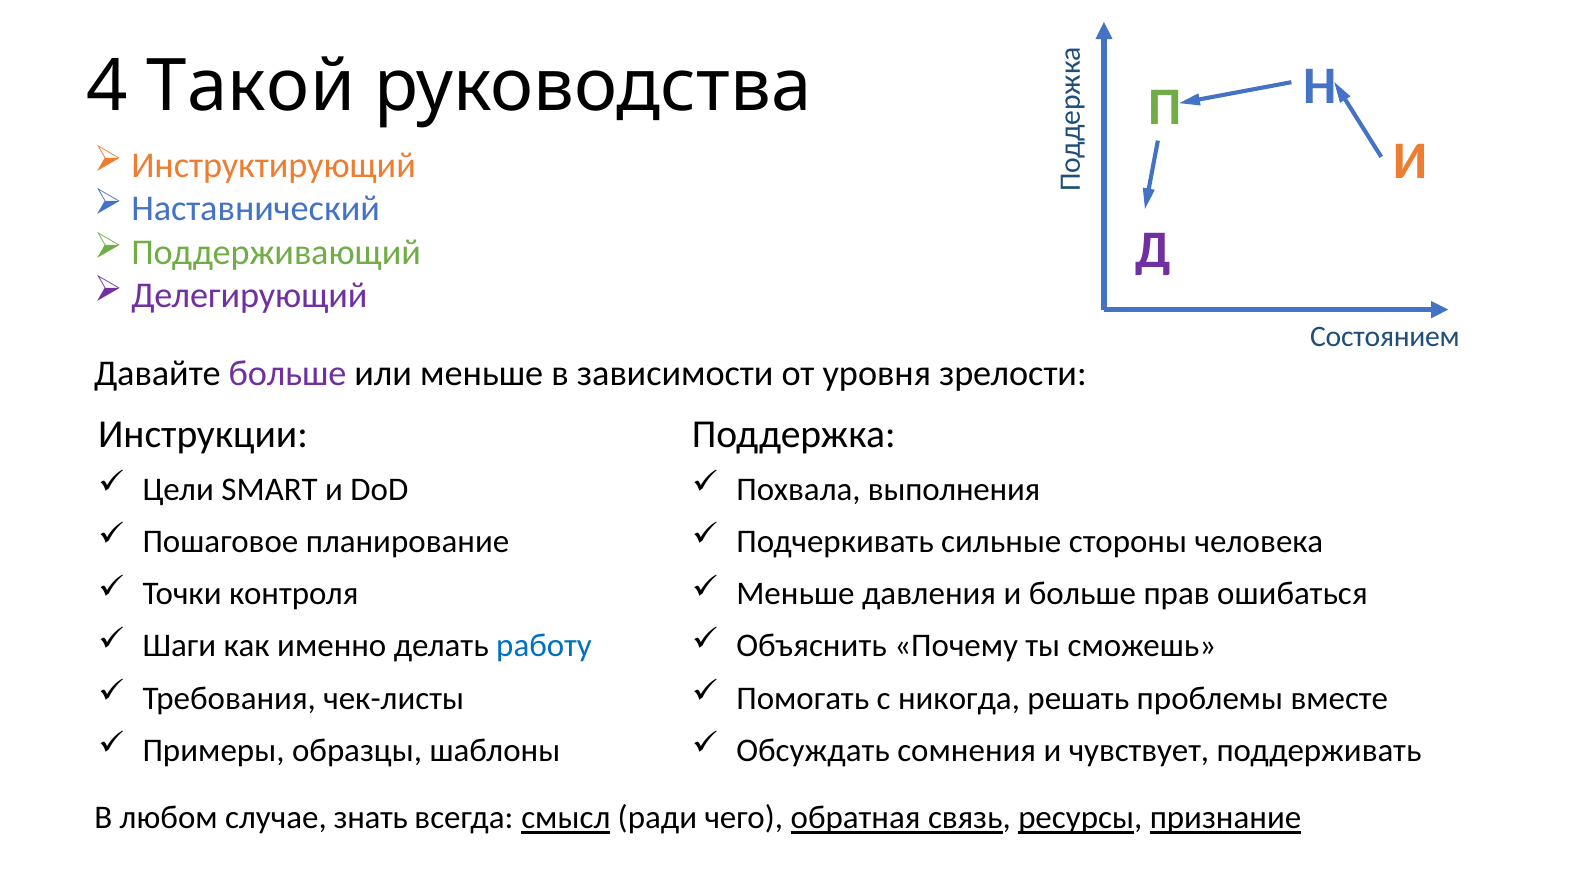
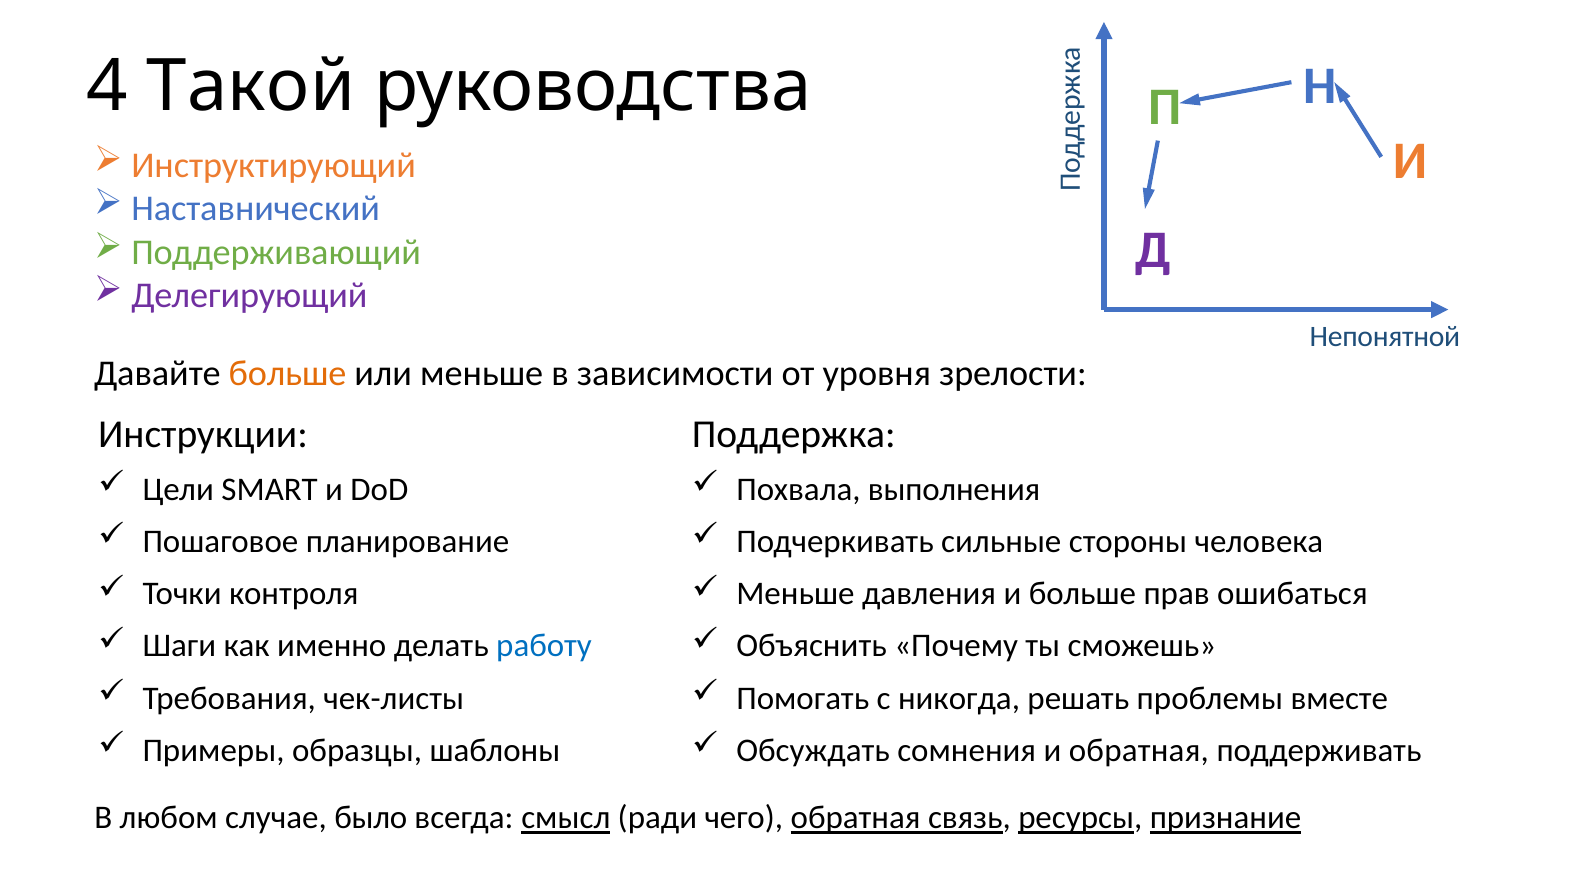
Состоянием: Состоянием -> Непонятной
больше at (287, 373) colour: purple -> orange
и чувствует: чувствует -> обратная
знать: знать -> было
